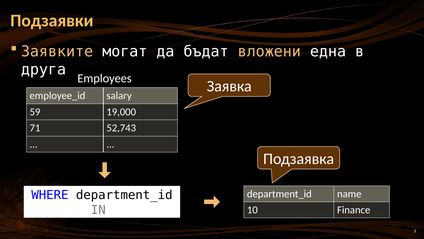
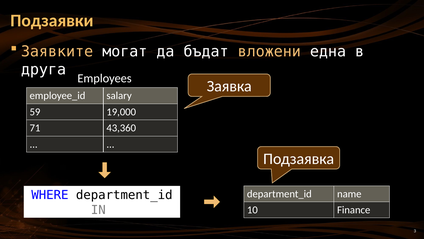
52,743: 52,743 -> 43,360
